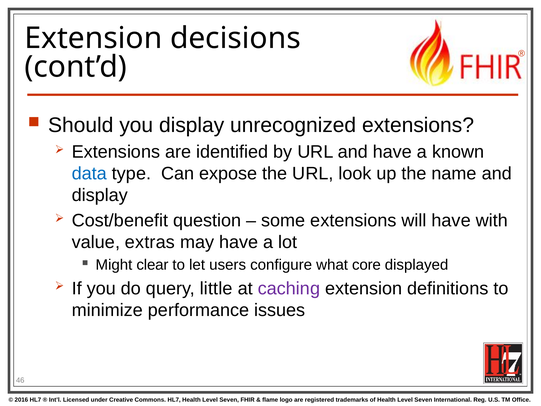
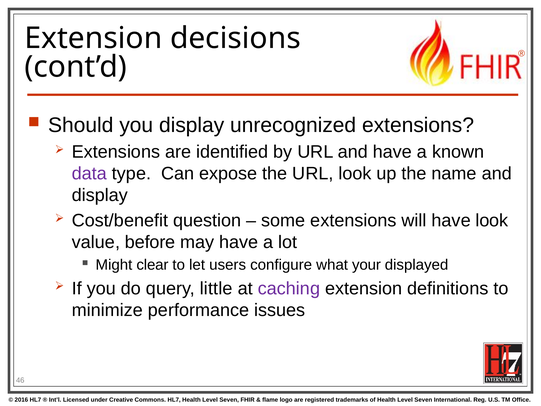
data colour: blue -> purple
have with: with -> look
extras: extras -> before
core: core -> your
